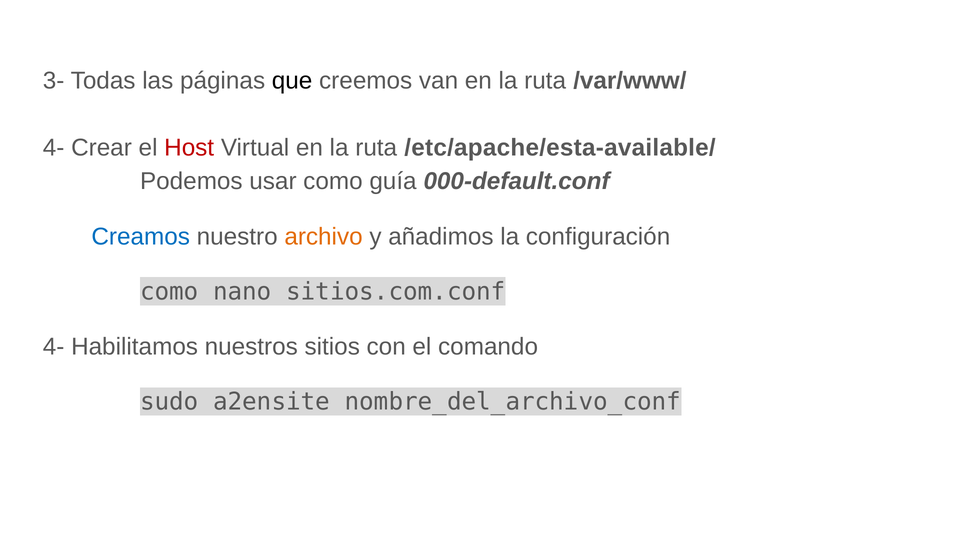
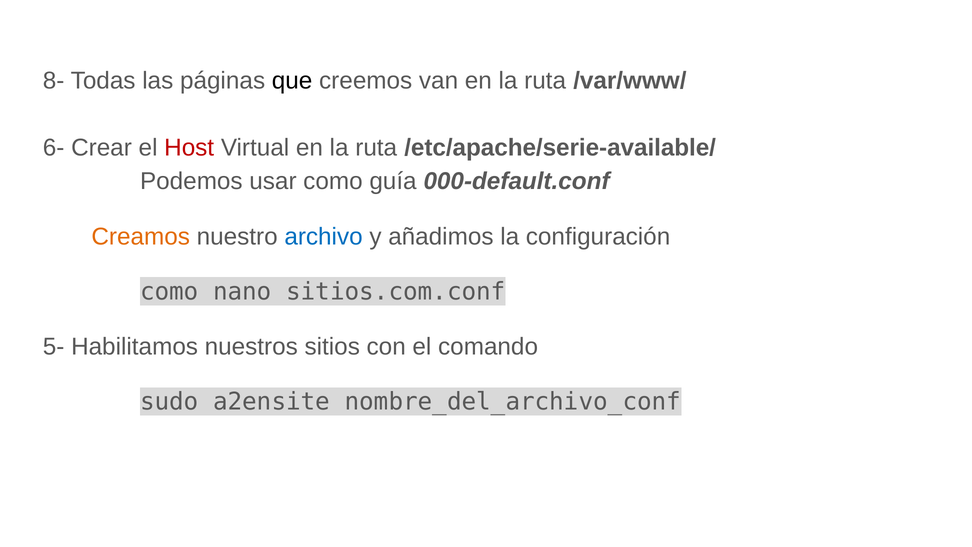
3-: 3- -> 8-
4- at (54, 148): 4- -> 6-
/etc/apache/esta-available/: /etc/apache/esta-available/ -> /etc/apache/serie-available/
Creamos colour: blue -> orange
archivo colour: orange -> blue
4- at (54, 347): 4- -> 5-
